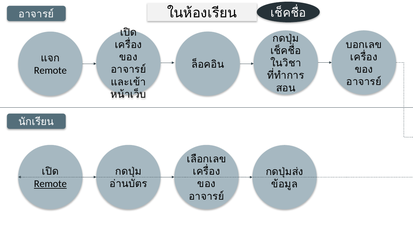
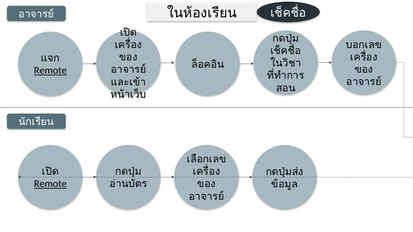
Remote at (50, 71) underline: none -> present
